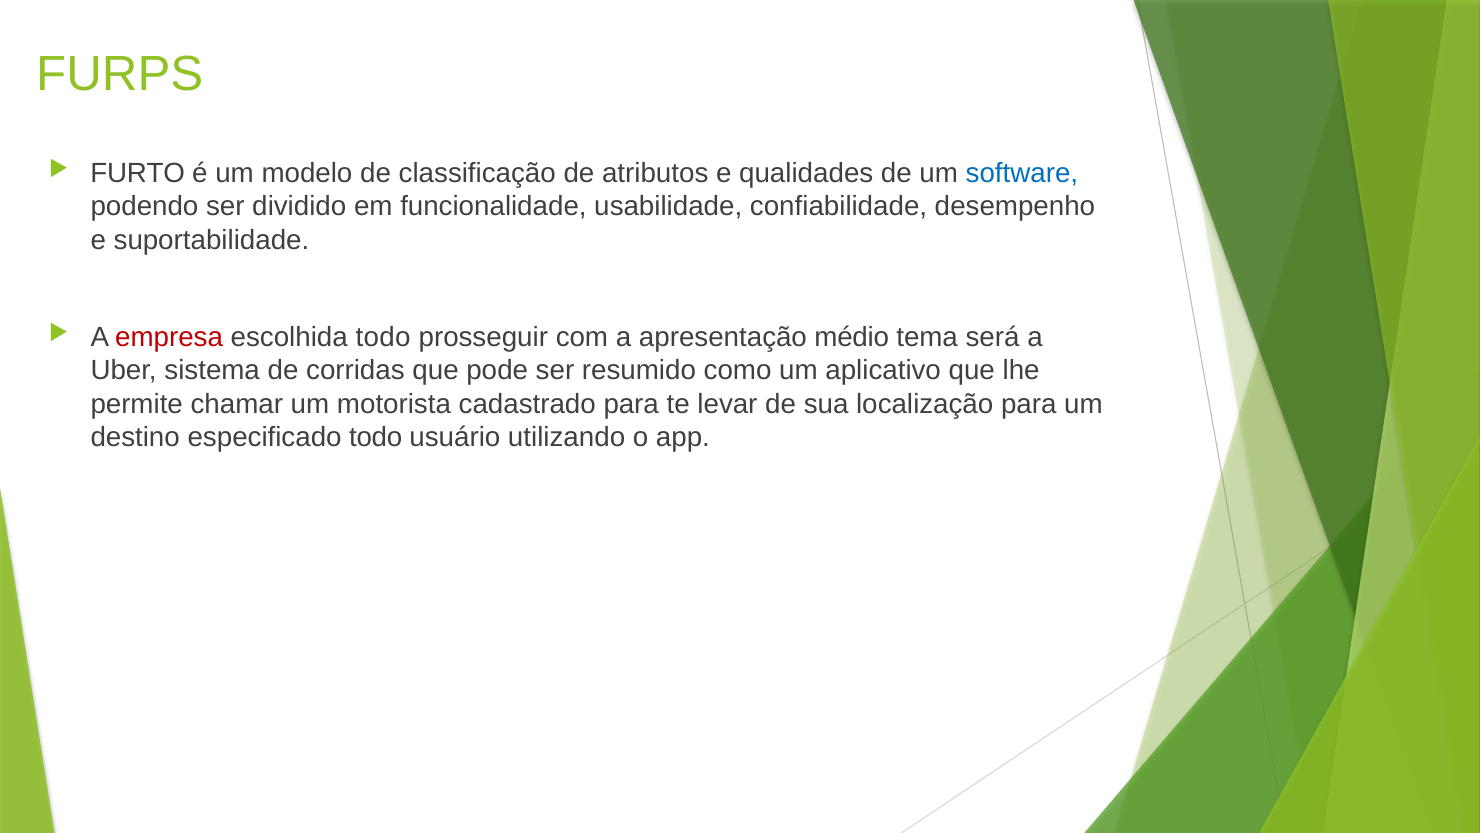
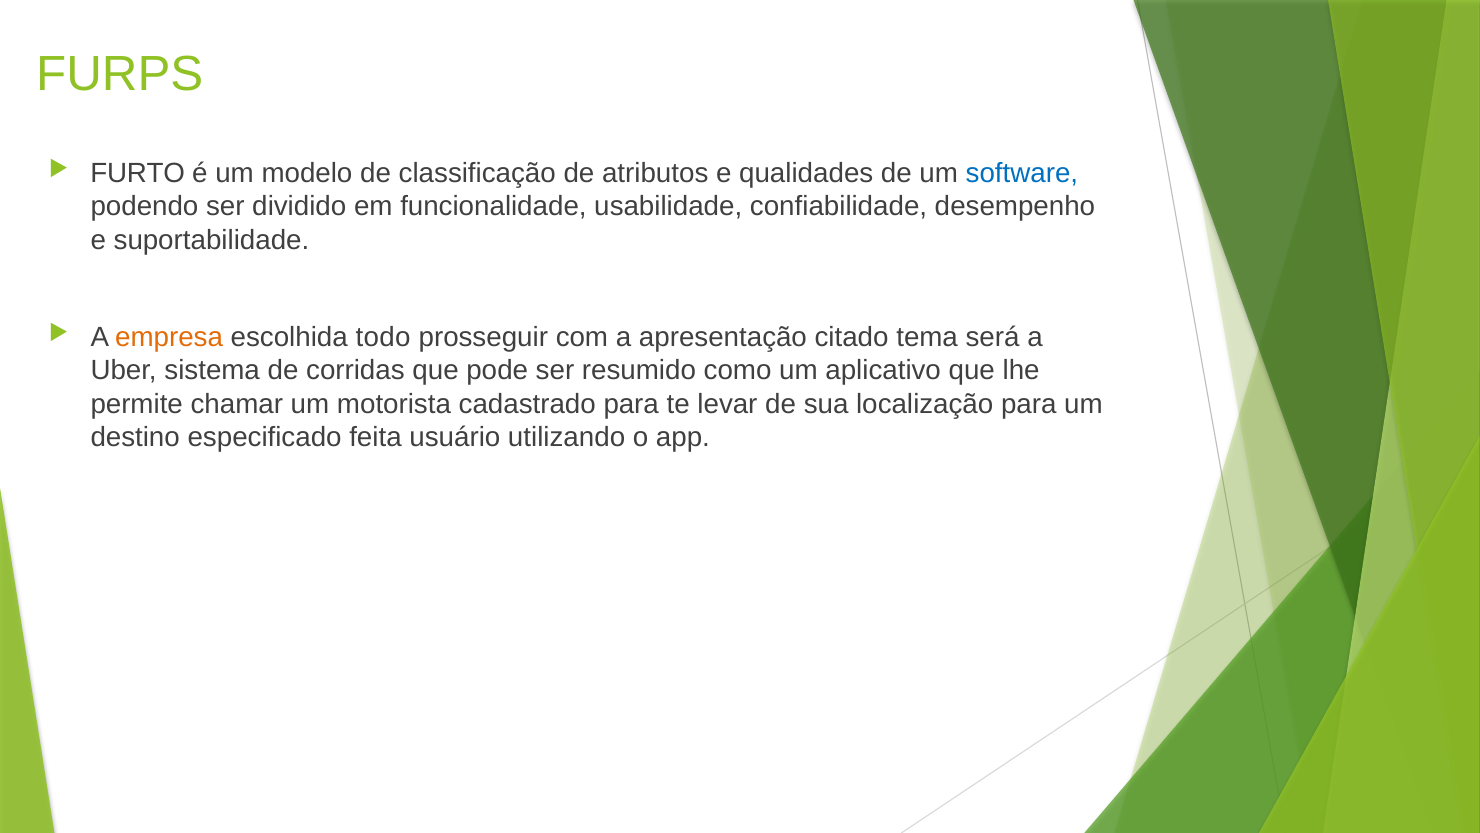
empresa colour: red -> orange
médio: médio -> citado
especificado todo: todo -> feita
